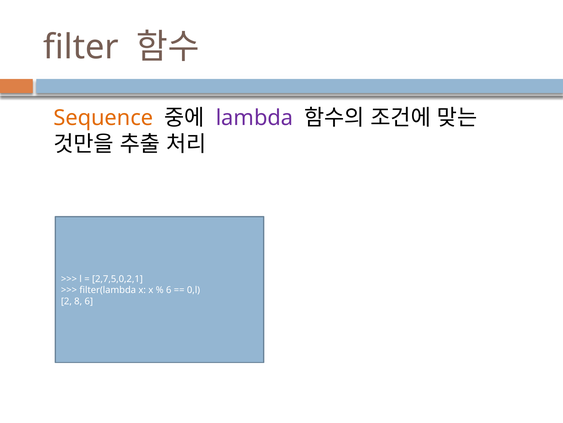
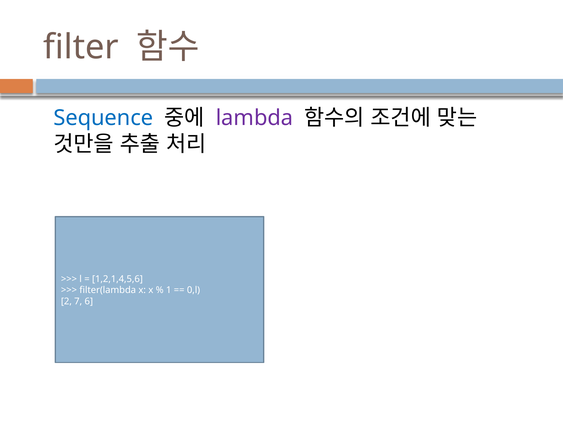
Sequence colour: orange -> blue
2,7,5,0,2,1: 2,7,5,0,2,1 -> 1,2,1,4,5,6
6 at (169, 290): 6 -> 1
8: 8 -> 7
